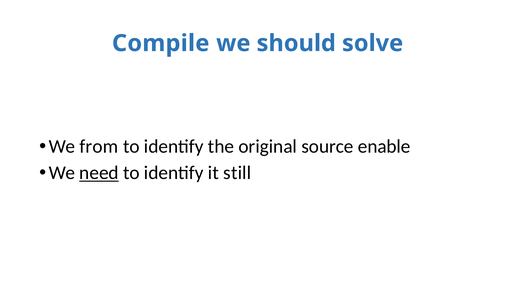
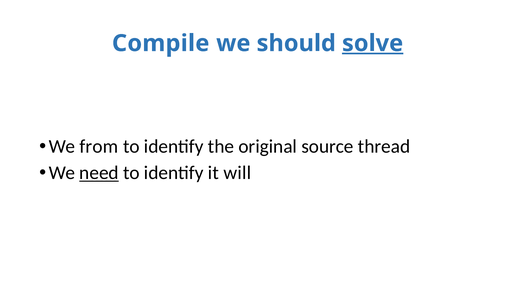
solve underline: none -> present
enable: enable -> thread
still: still -> will
